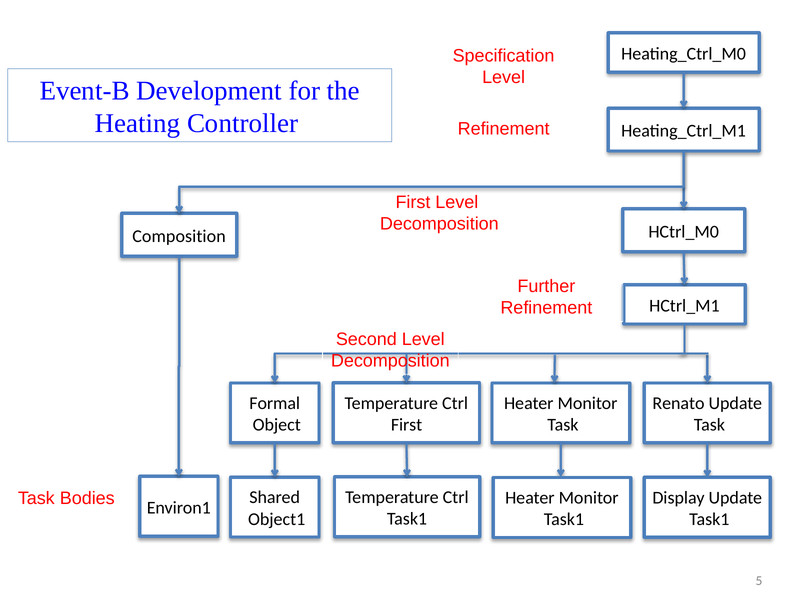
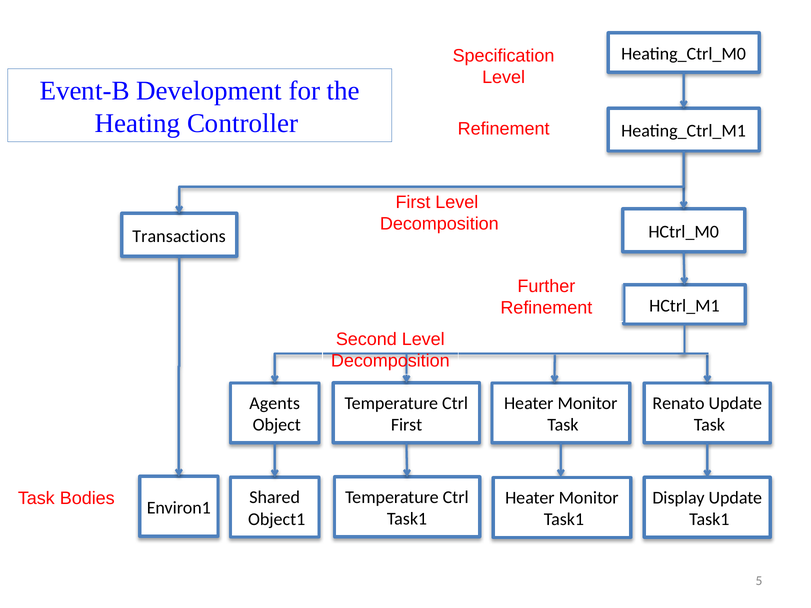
Composition: Composition -> Transactions
Formal: Formal -> Agents
